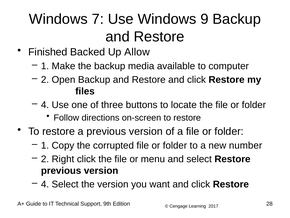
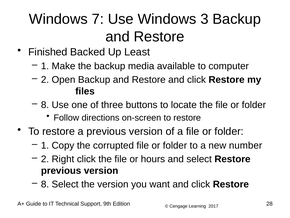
9: 9 -> 3
Allow: Allow -> Least
4 at (45, 105): 4 -> 8
menu: menu -> hours
4 at (45, 184): 4 -> 8
